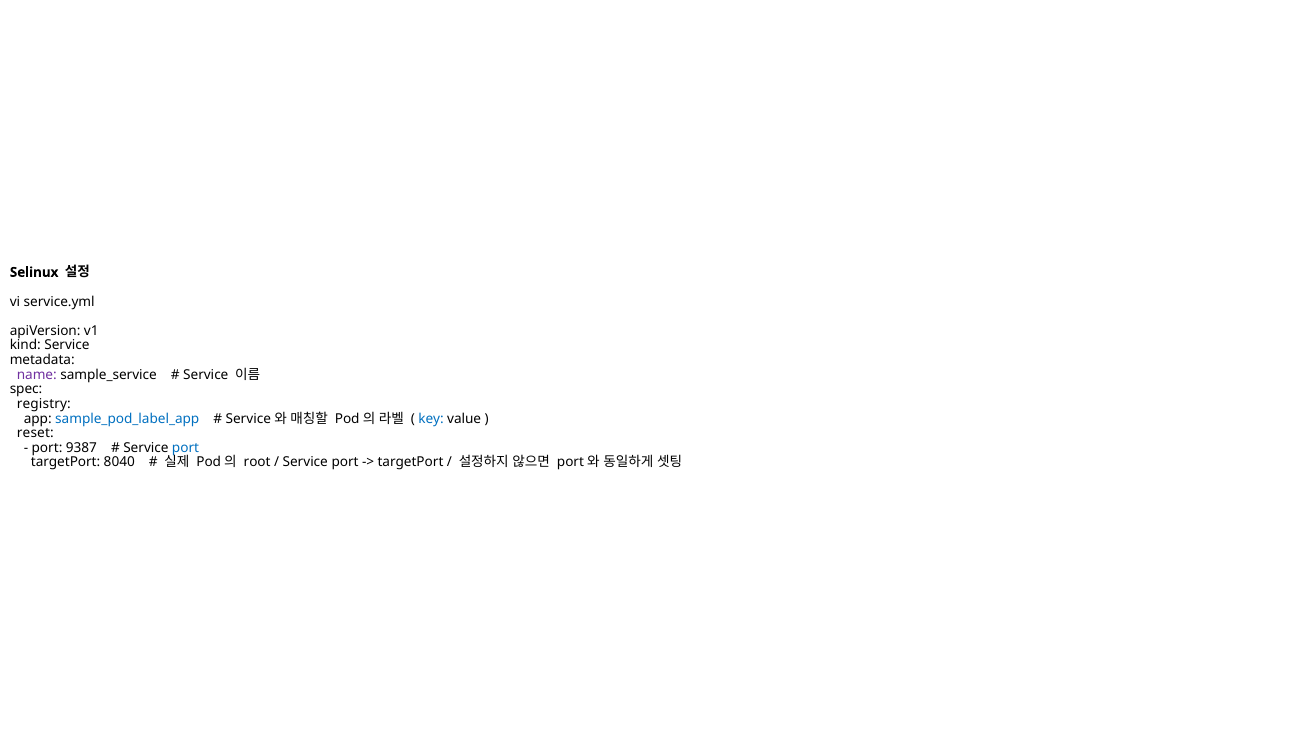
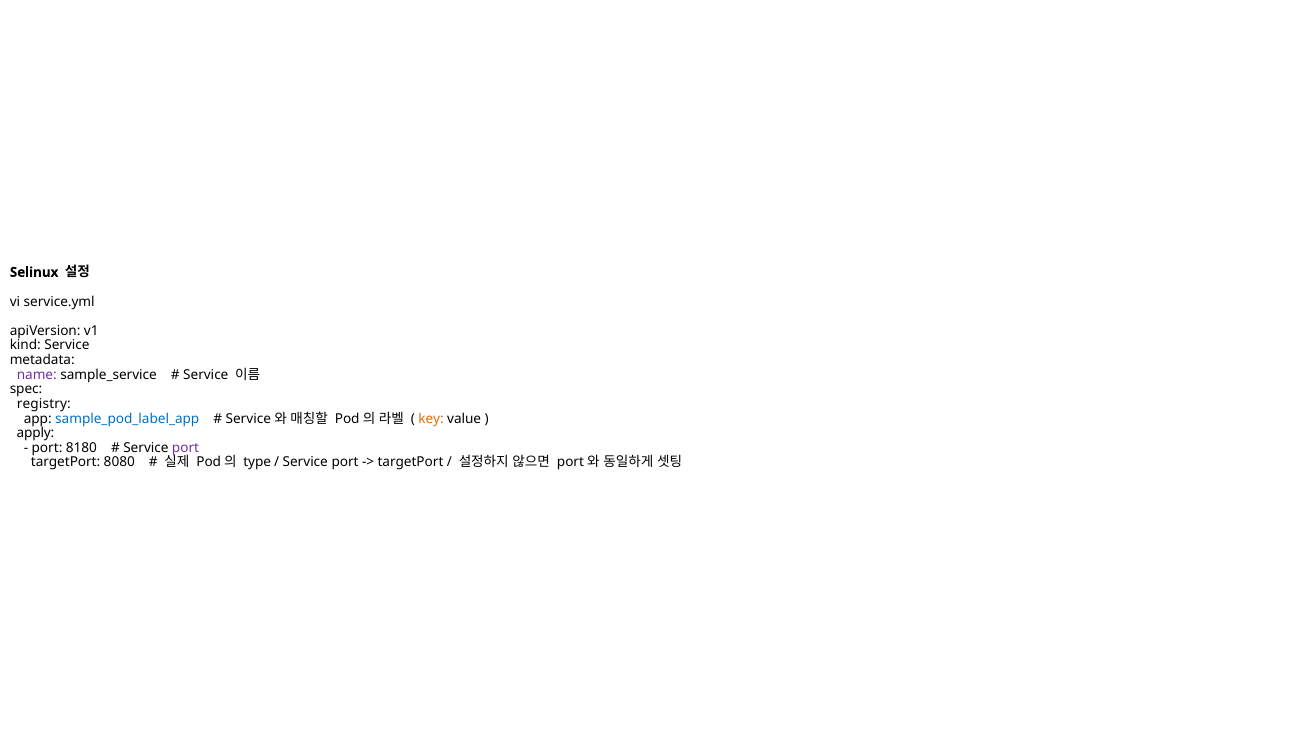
key colour: blue -> orange
reset: reset -> apply
9387: 9387 -> 8180
port at (186, 448) colour: blue -> purple
8040: 8040 -> 8080
root: root -> type
